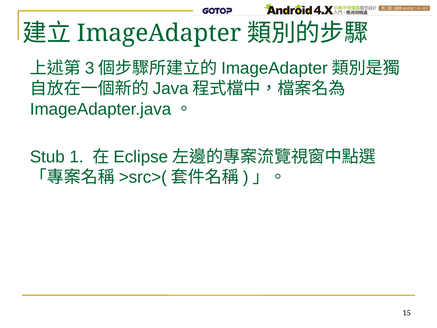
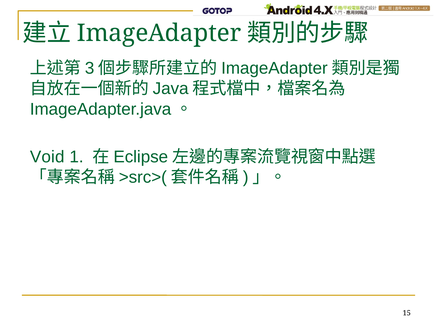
Stub: Stub -> Void
